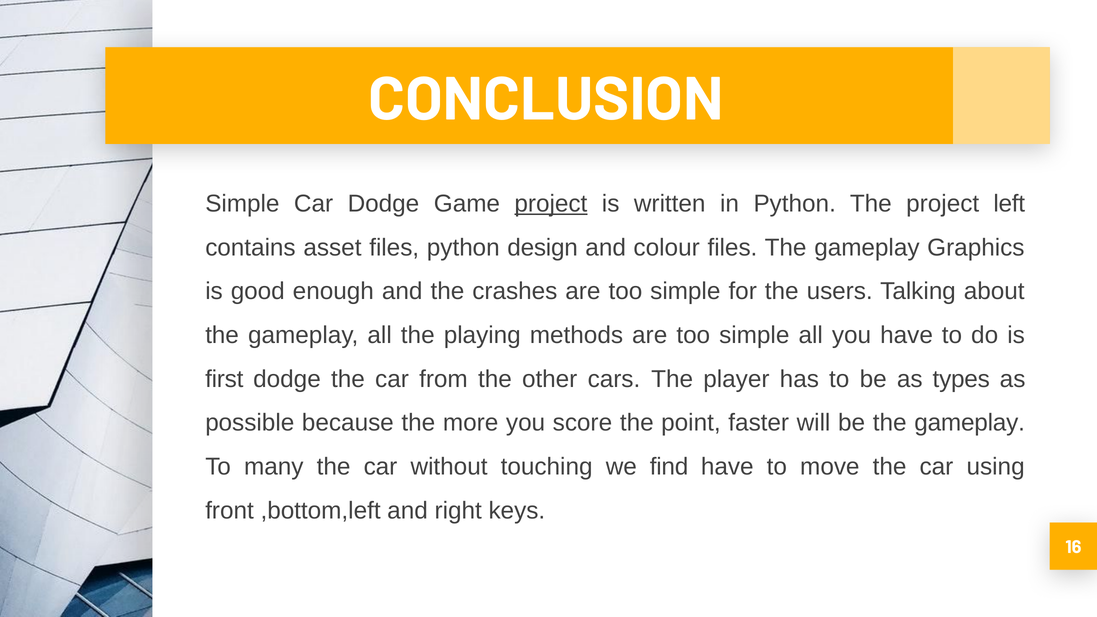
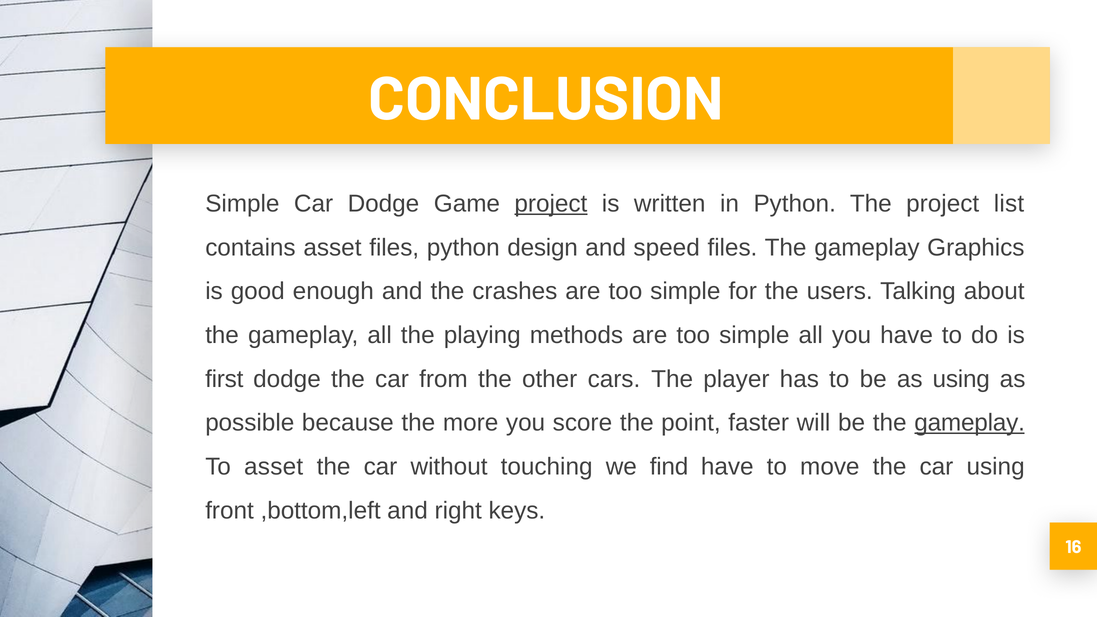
left: left -> list
colour: colour -> speed
as types: types -> using
gameplay at (970, 423) underline: none -> present
To many: many -> asset
